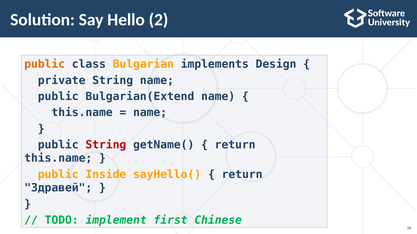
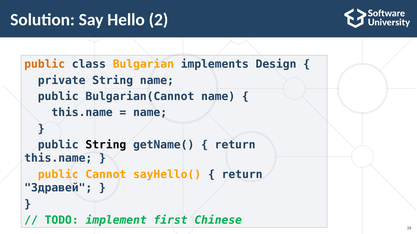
Bulgarian(Extend: Bulgarian(Extend -> Bulgarian(Cannot
String at (106, 145) colour: red -> black
Inside: Inside -> Cannot
